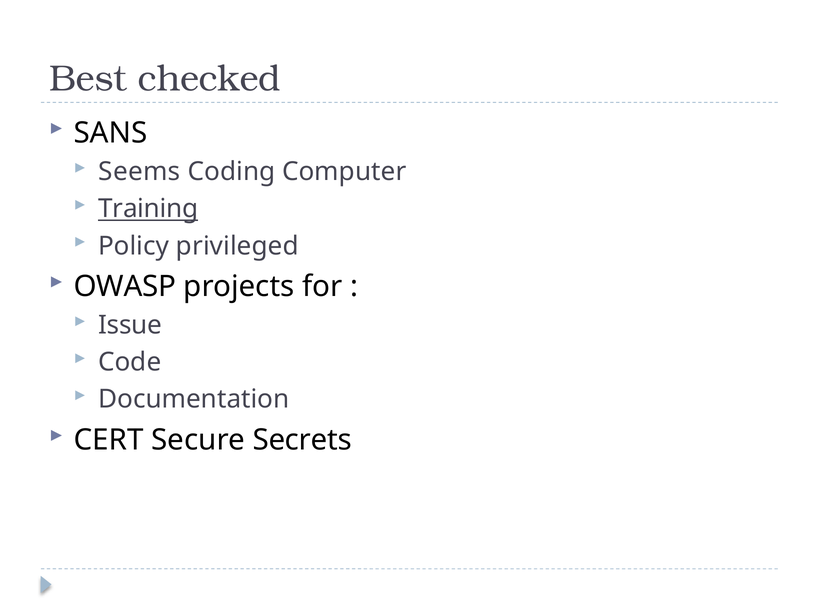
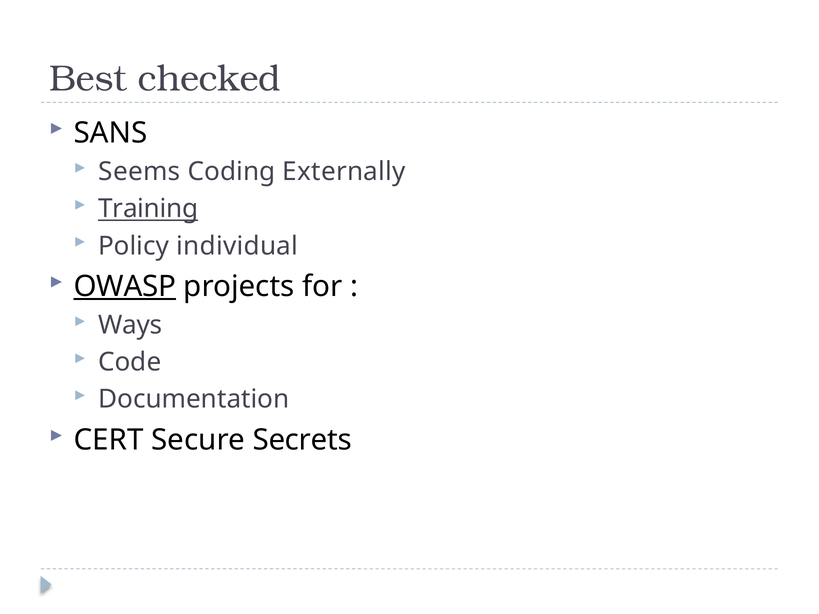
Computer: Computer -> Externally
privileged: privileged -> individual
OWASP underline: none -> present
Issue: Issue -> Ways
